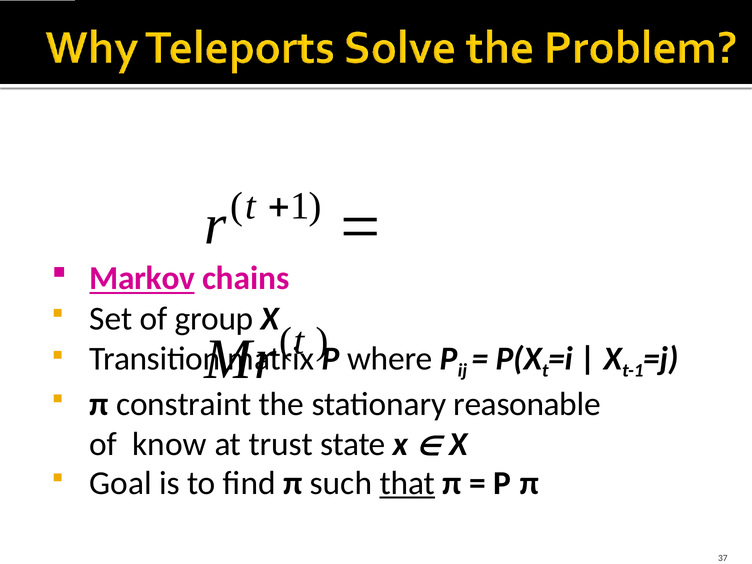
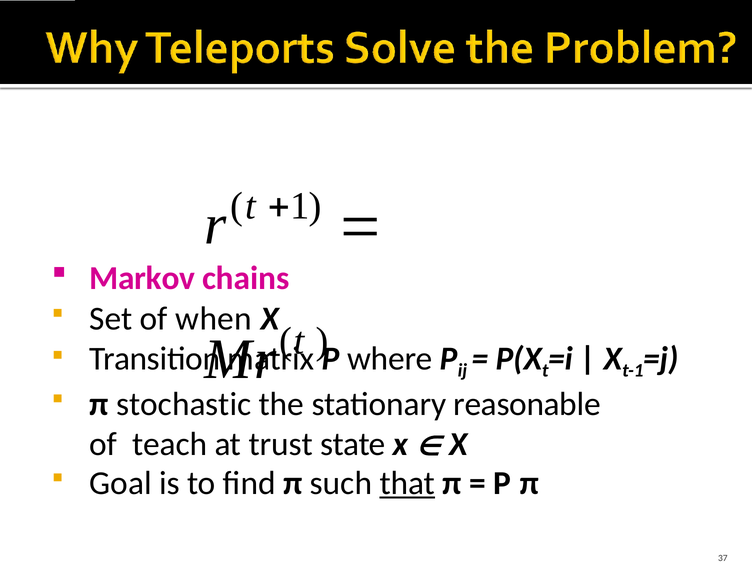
Markov underline: present -> none
group: group -> when
constraint: constraint -> stochastic
know: know -> teach
